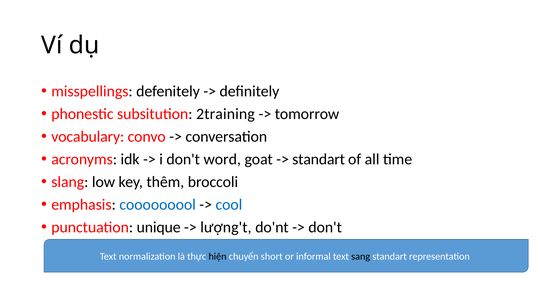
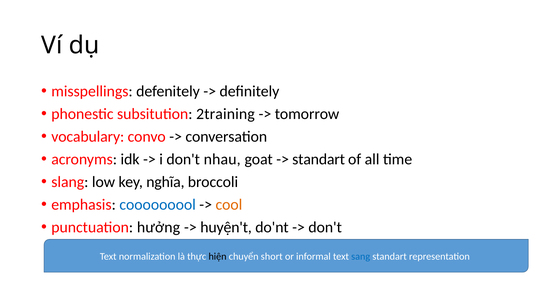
word: word -> nhau
thêm: thêm -> nghĩa
cool colour: blue -> orange
unique: unique -> hưởng
lượng't: lượng't -> huyện't
sang colour: black -> blue
